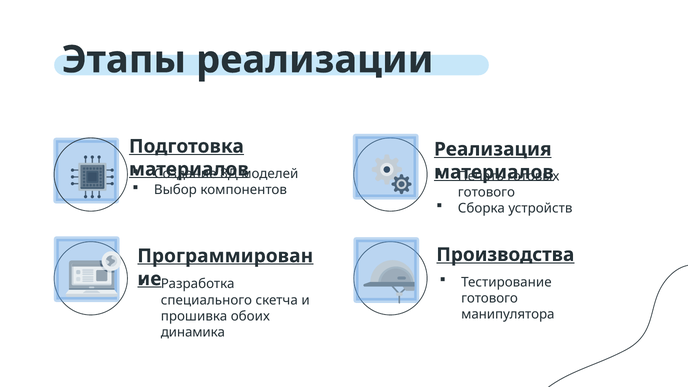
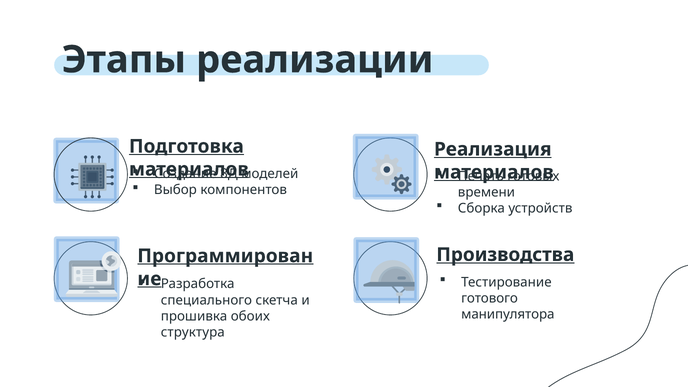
готового at (486, 192): готового -> времени
динамика: динамика -> структура
